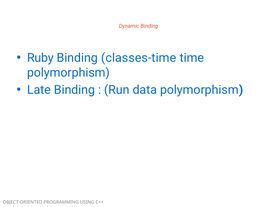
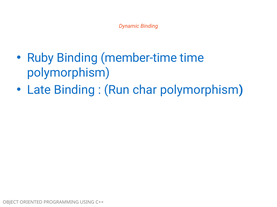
classes-time: classes-time -> member-time
data: data -> char
